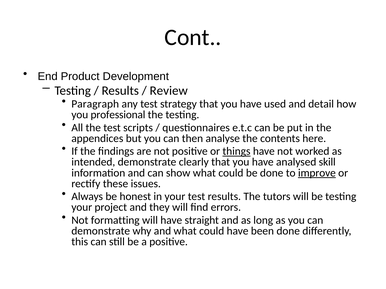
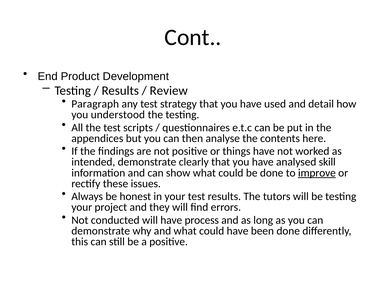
professional: professional -> understood
things underline: present -> none
formatting: formatting -> conducted
straight: straight -> process
